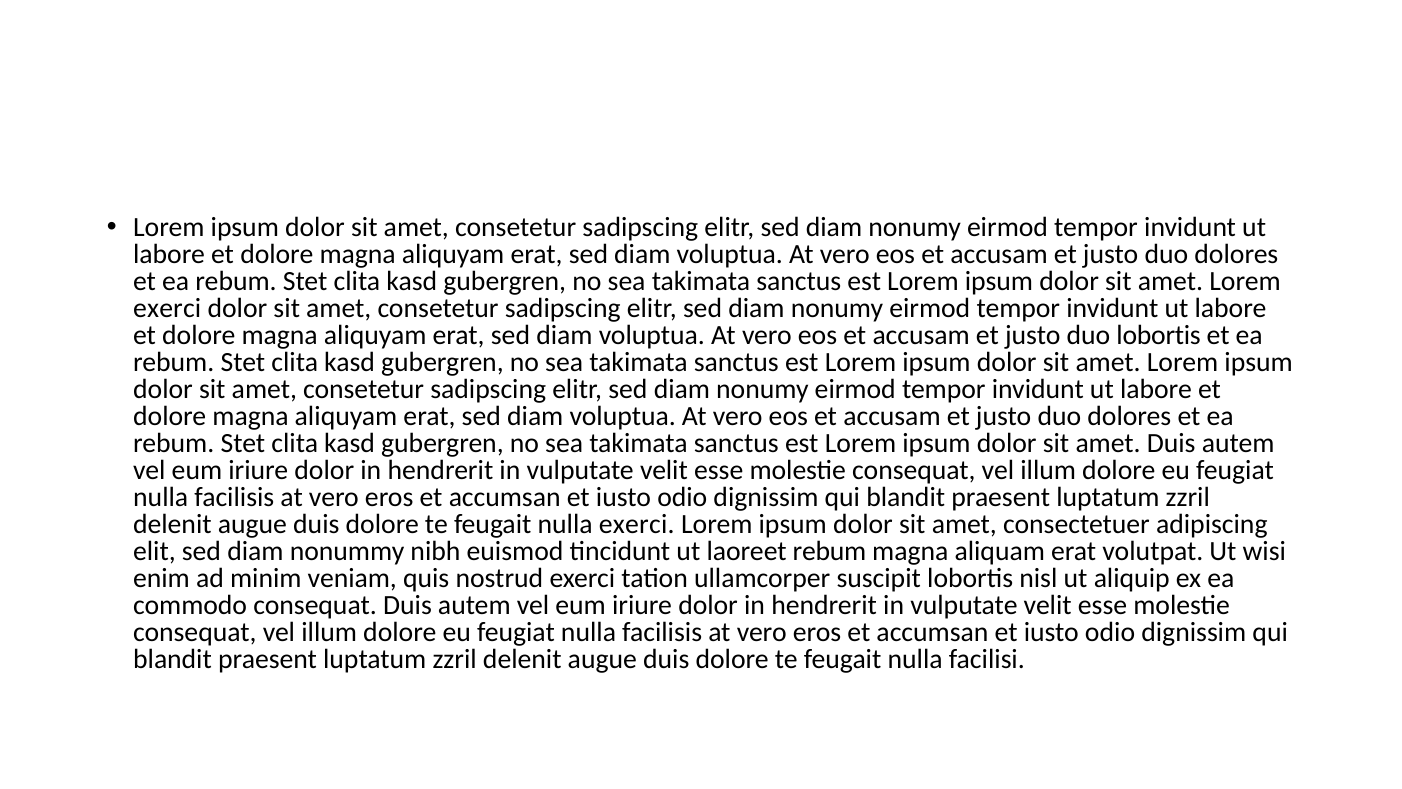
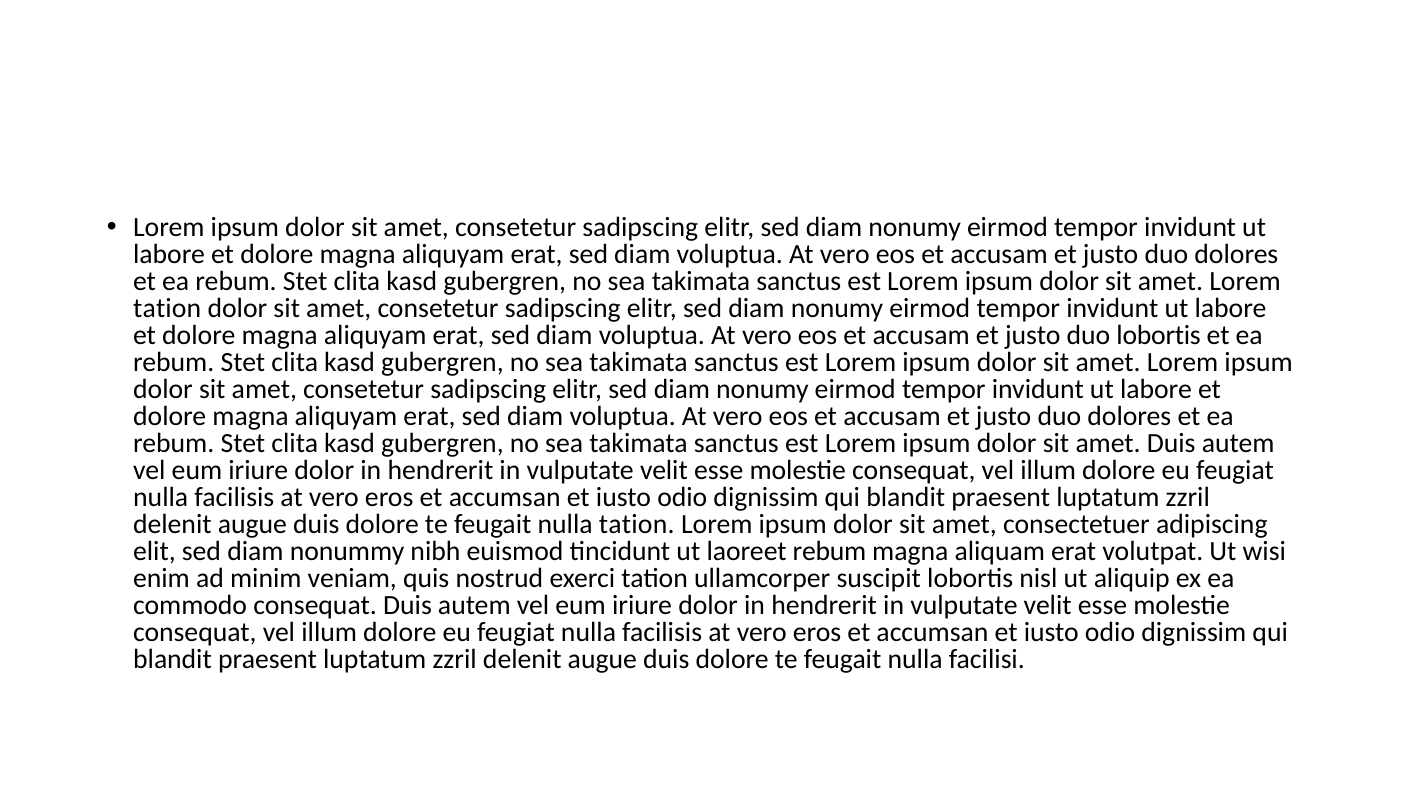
exerci at (167, 308): exerci -> tation
nulla exerci: exerci -> tation
